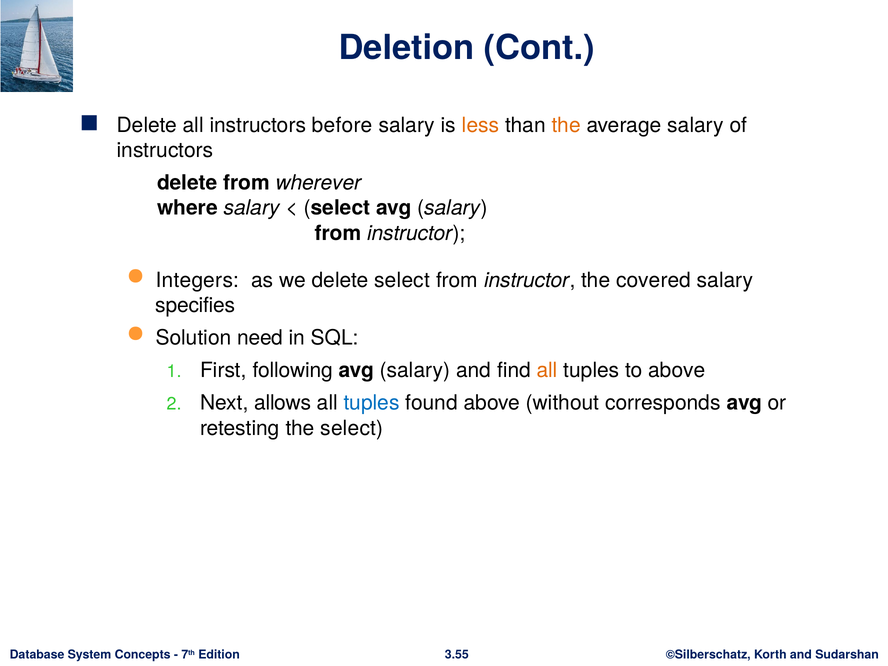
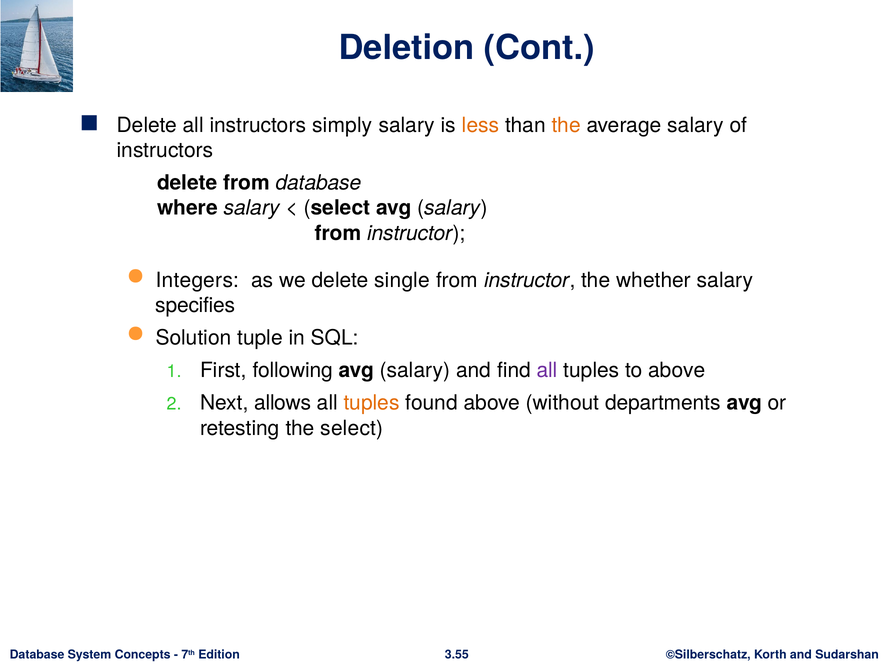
before: before -> simply
from wherever: wherever -> database
delete select: select -> single
covered: covered -> whether
need: need -> tuple
all at (547, 371) colour: orange -> purple
tuples at (372, 403) colour: blue -> orange
corresponds: corresponds -> departments
